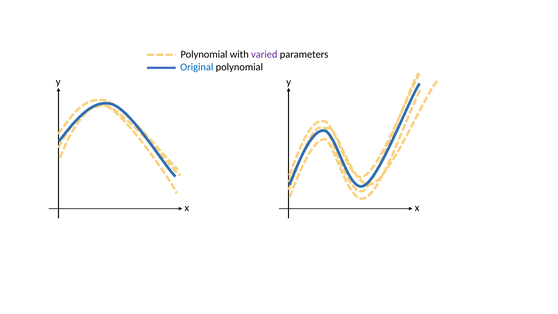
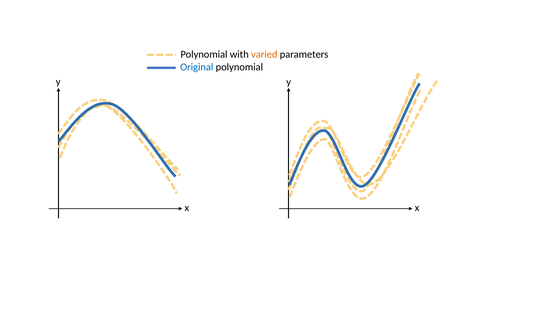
varied colour: purple -> orange
